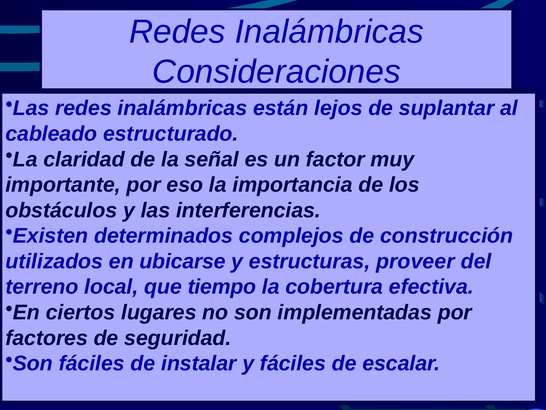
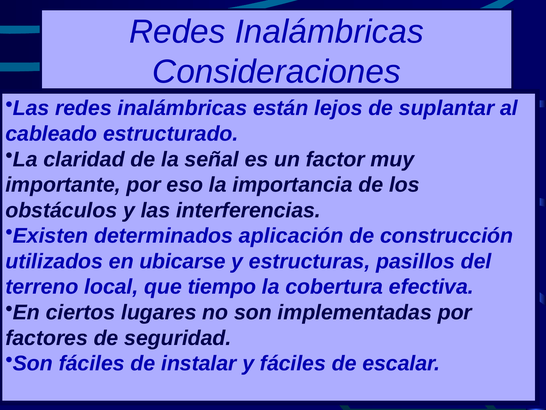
complejos: complejos -> aplicación
proveer: proveer -> pasillos
